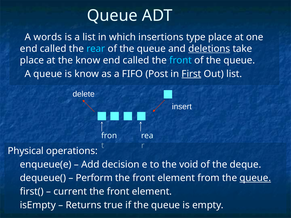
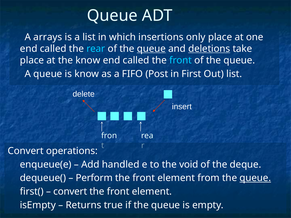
words: words -> arrays
type: type -> only
queue at (151, 49) underline: none -> present
First underline: present -> none
Physical at (26, 151): Physical -> Convert
decision: decision -> handled
current at (70, 192): current -> convert
